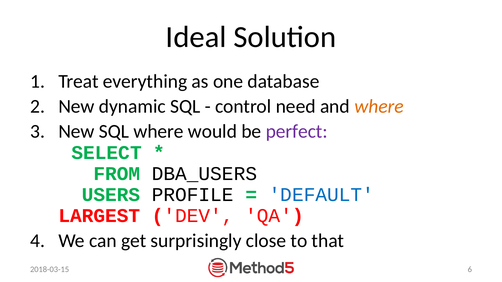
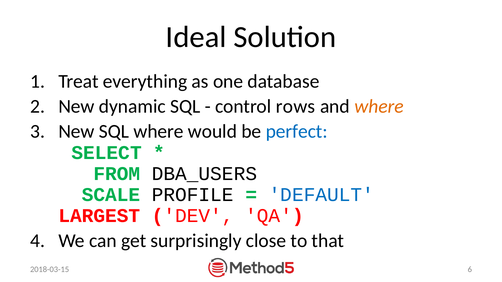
need: need -> rows
perfect colour: purple -> blue
USERS: USERS -> SCALE
